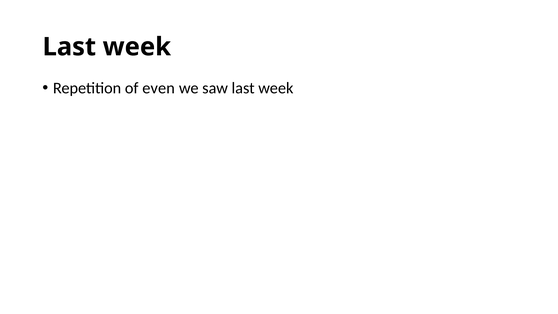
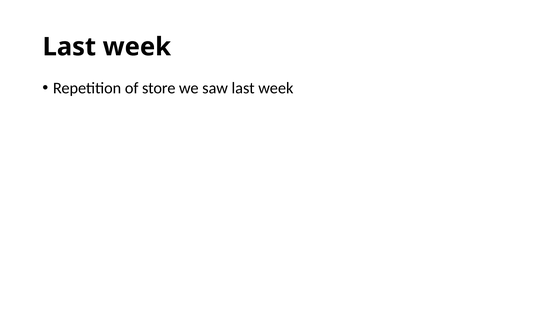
even: even -> store
